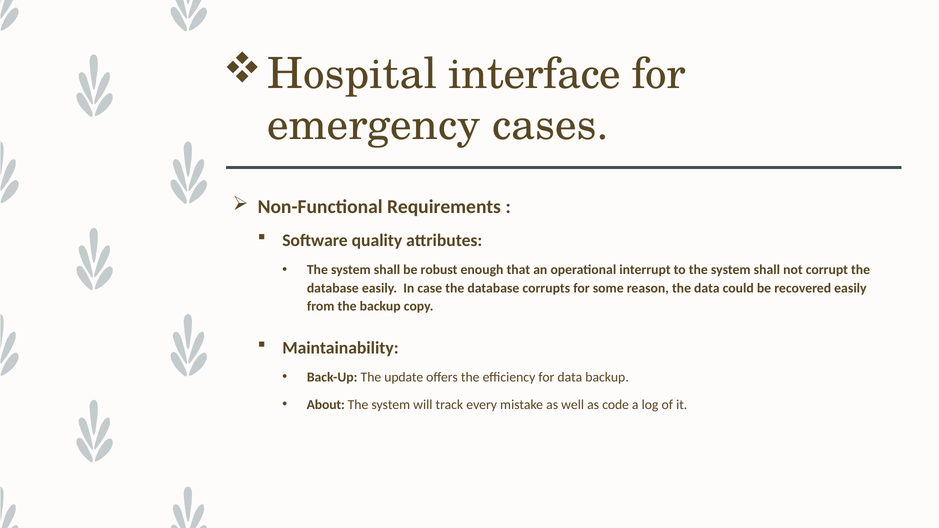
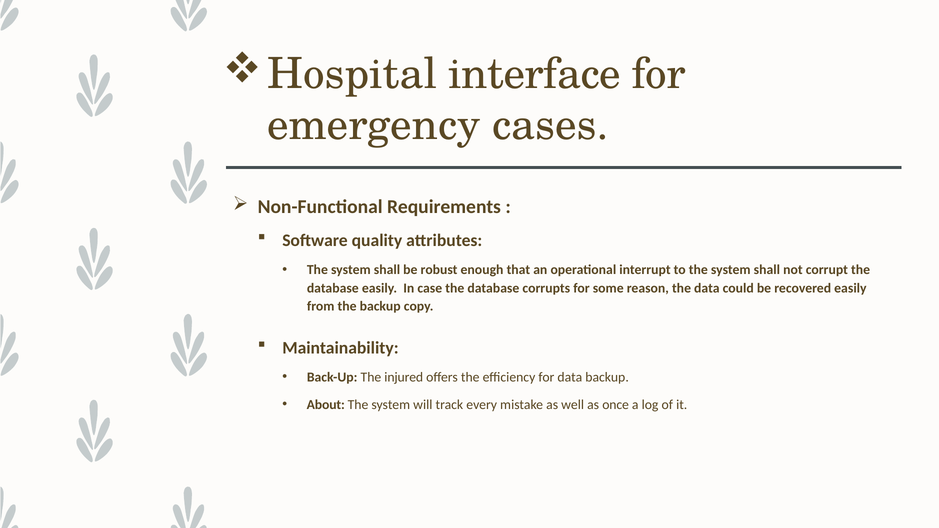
update: update -> injured
code: code -> once
